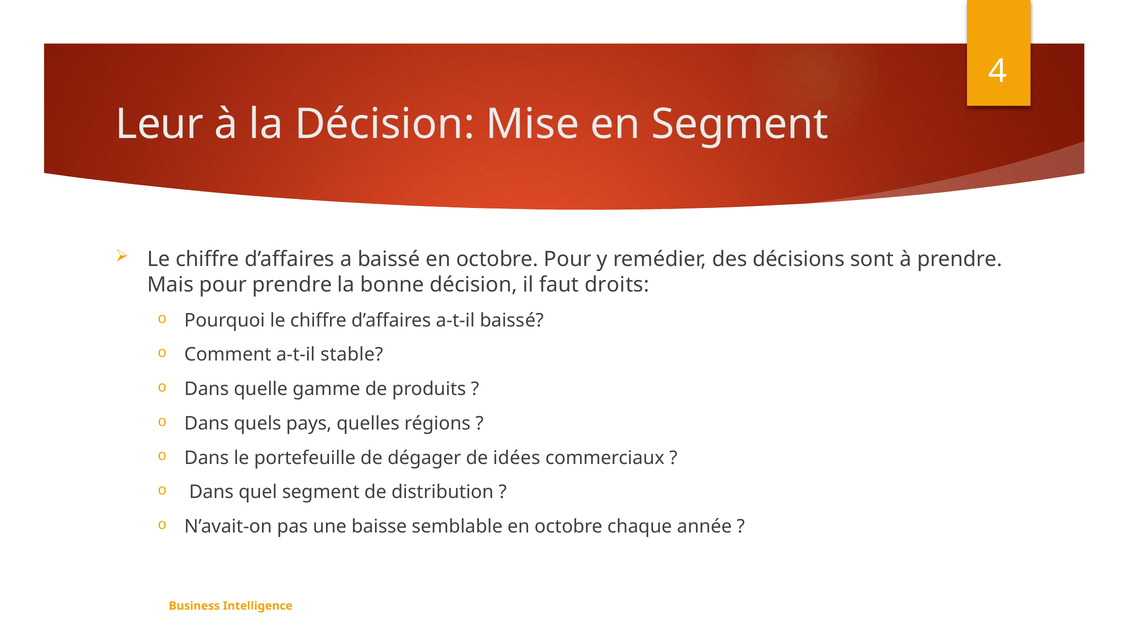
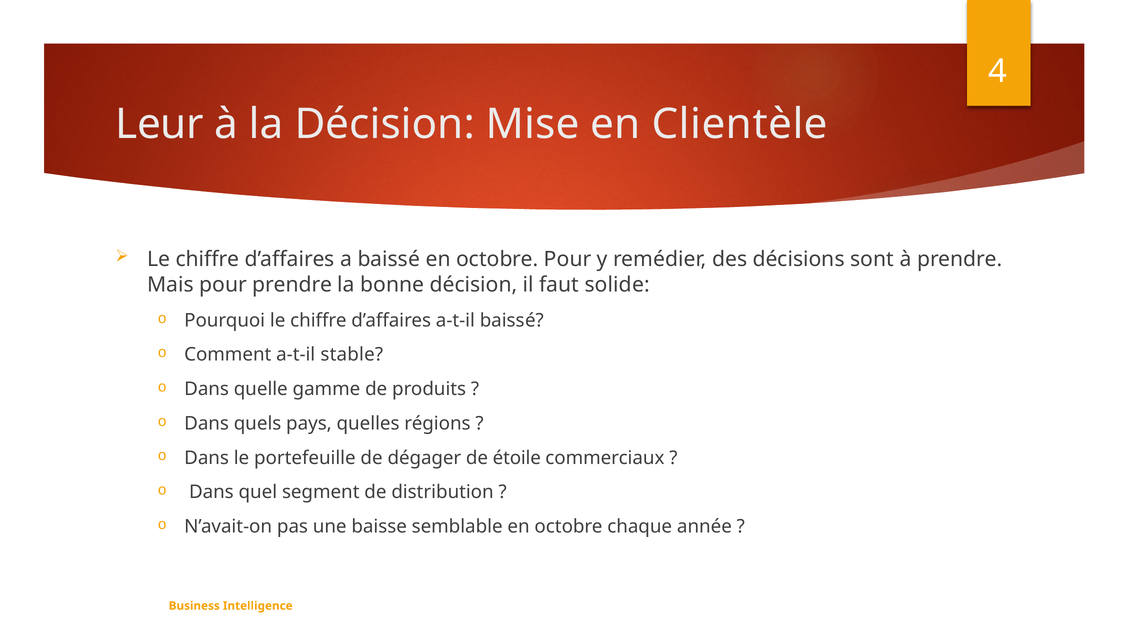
en Segment: Segment -> Clientèle
droits: droits -> solide
idées: idées -> étoile
